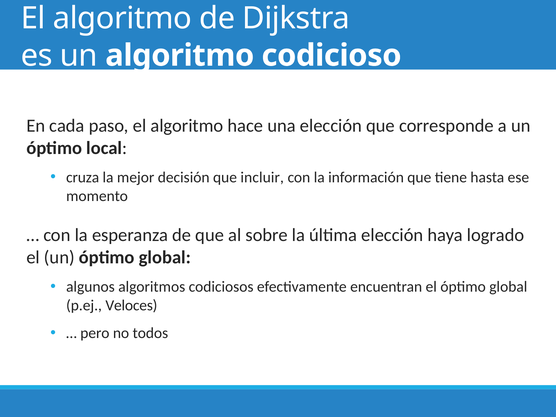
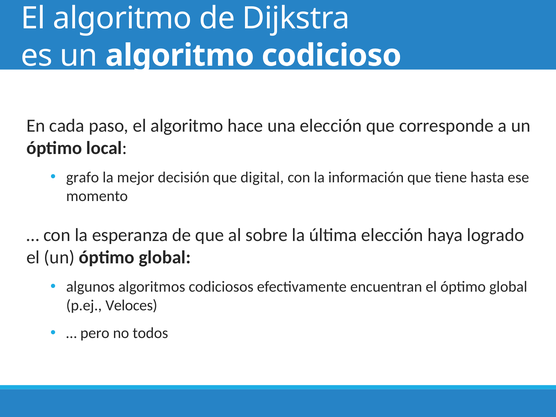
cruza: cruza -> grafo
incluir: incluir -> digital
